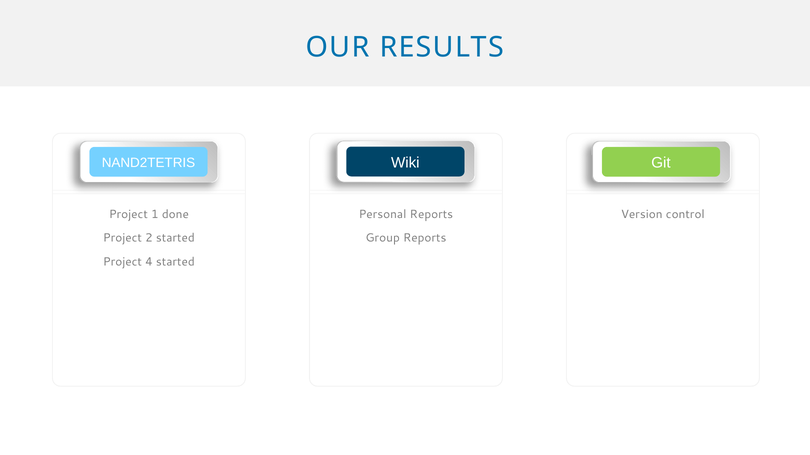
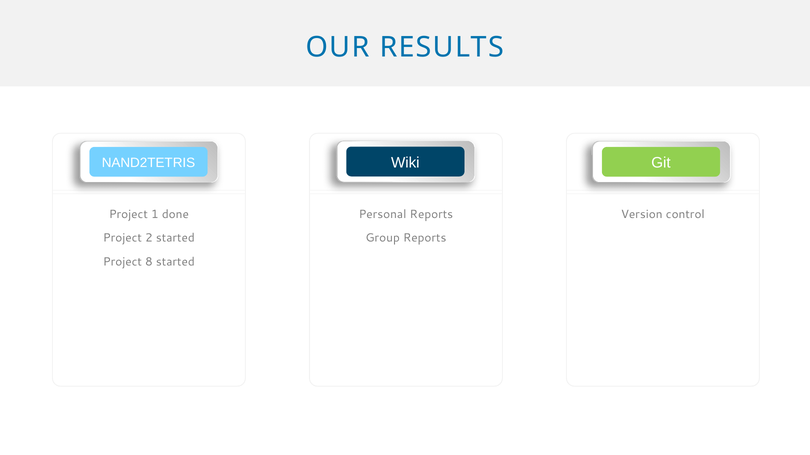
4: 4 -> 8
